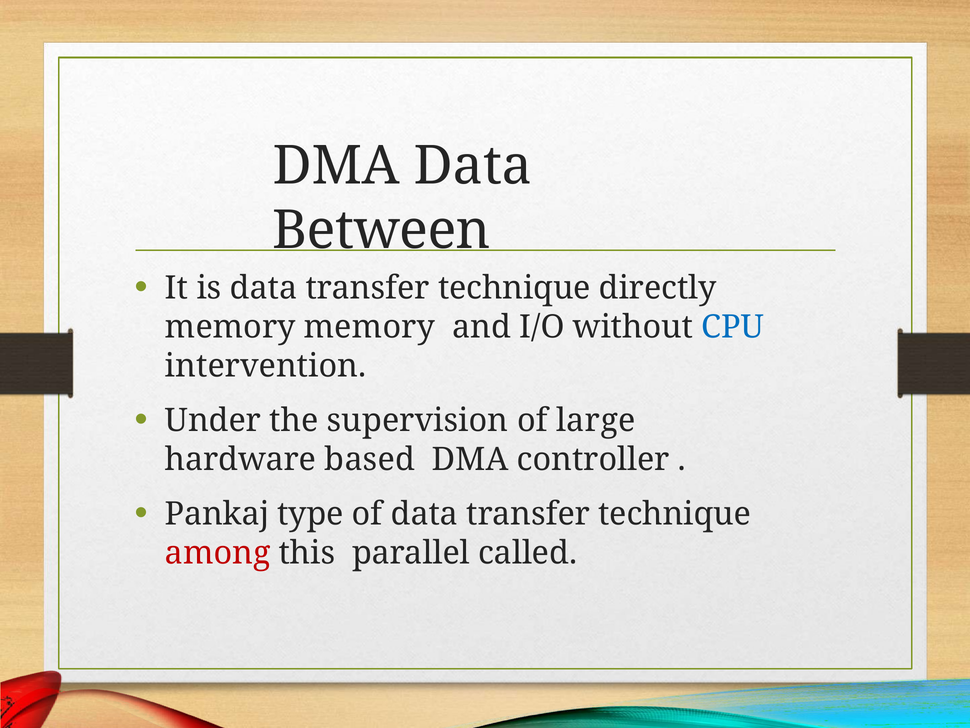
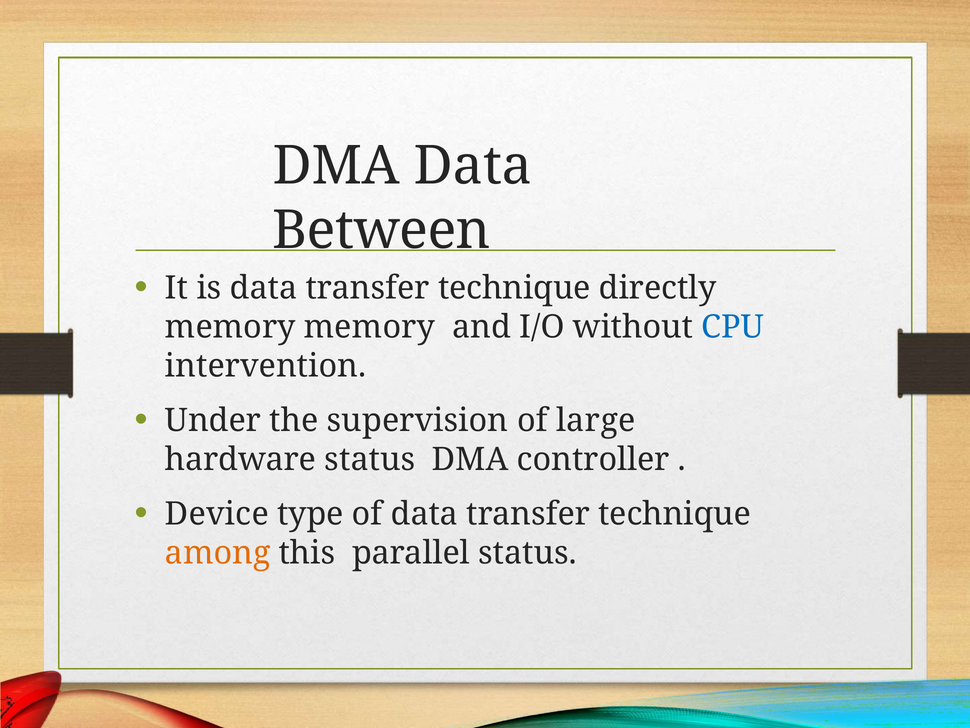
hardware based: based -> status
Pankaj: Pankaj -> Device
among colour: red -> orange
parallel called: called -> status
